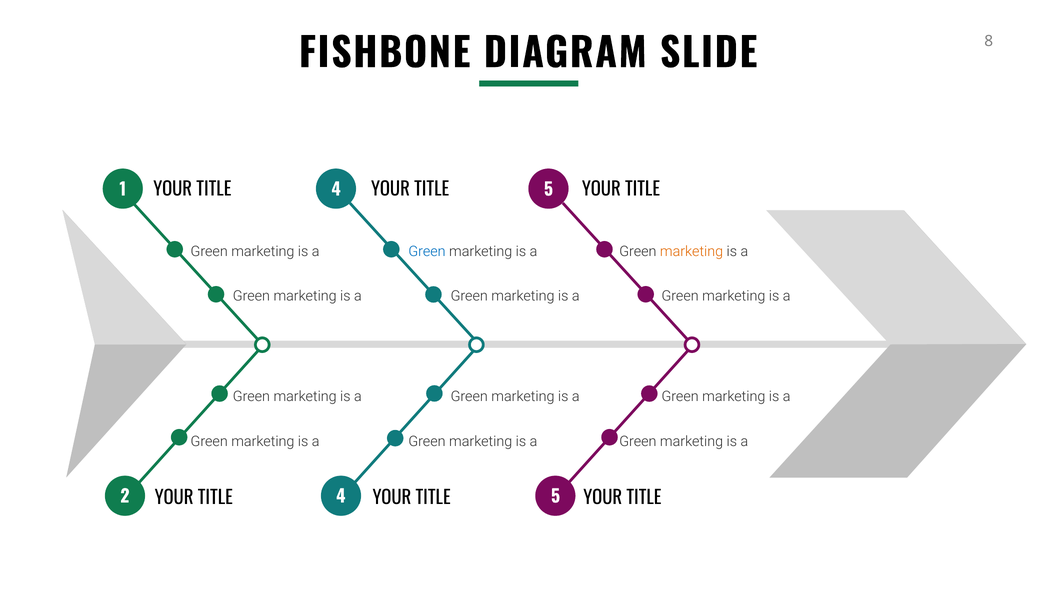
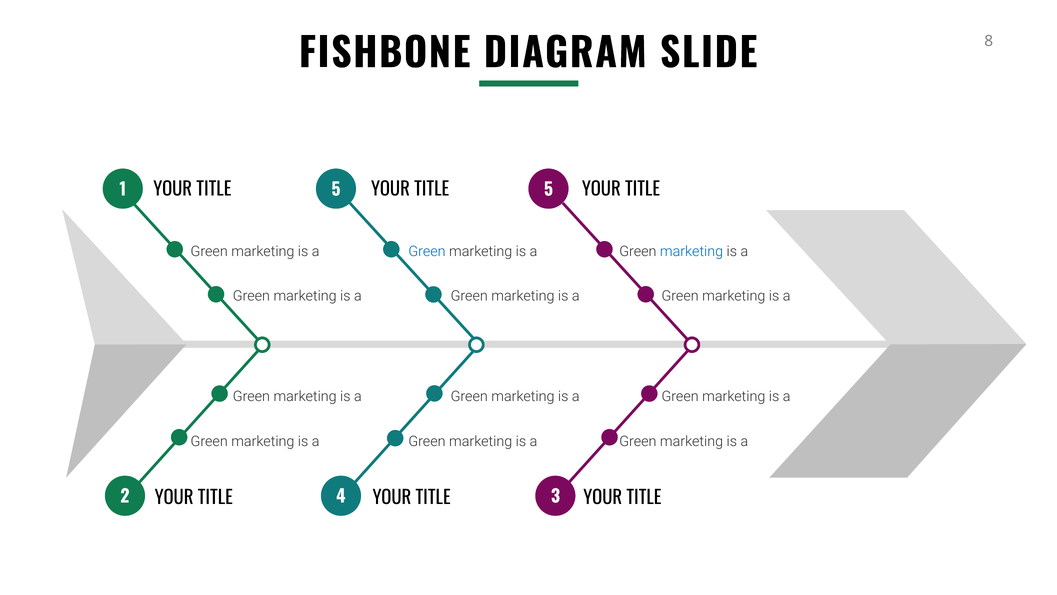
1 4: 4 -> 5
marketing at (692, 252) colour: orange -> blue
2 4 5: 5 -> 3
